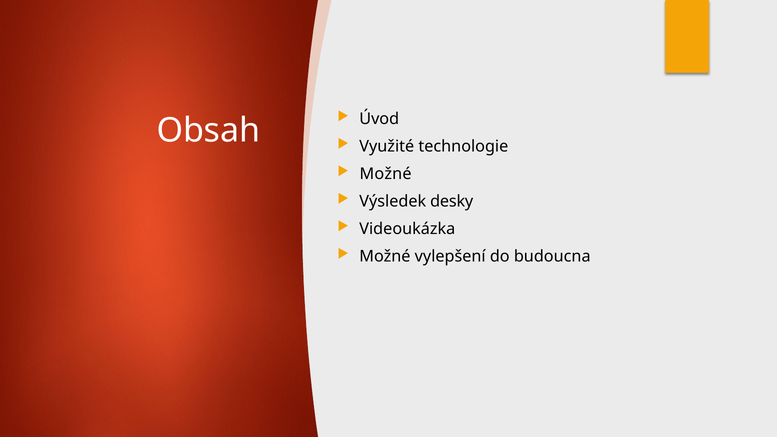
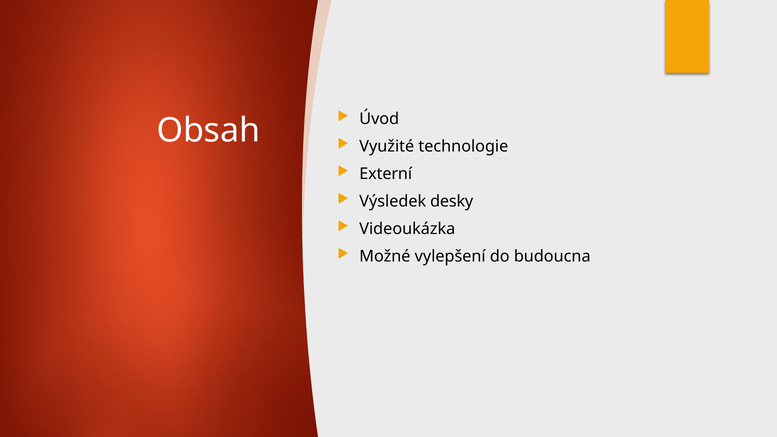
Možné at (386, 174): Možné -> Externí
